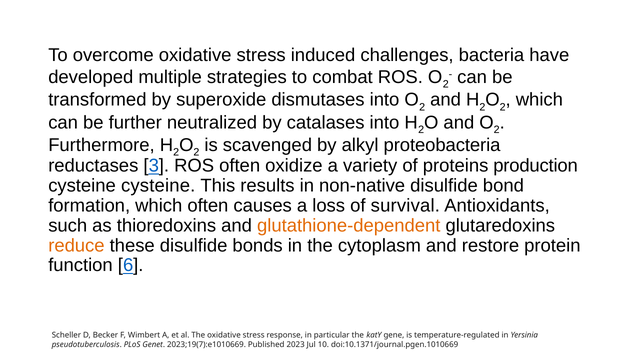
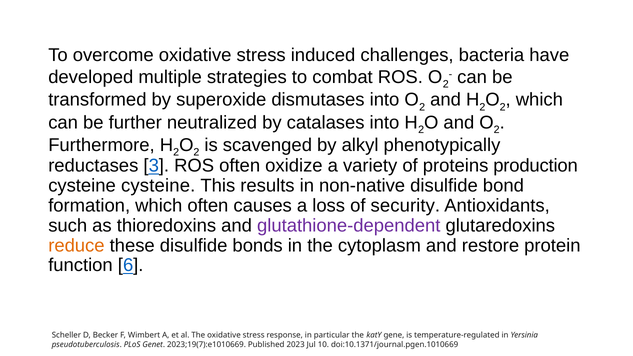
proteobacteria: proteobacteria -> phenotypically
survival: survival -> security
glutathione-dependent colour: orange -> purple
